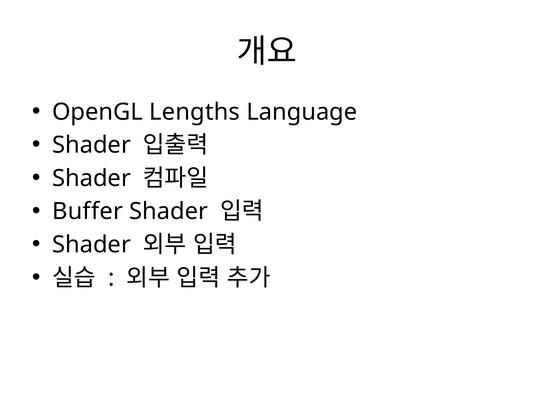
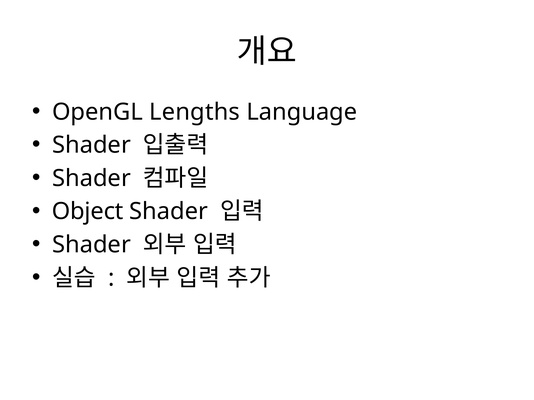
Buffer: Buffer -> Object
